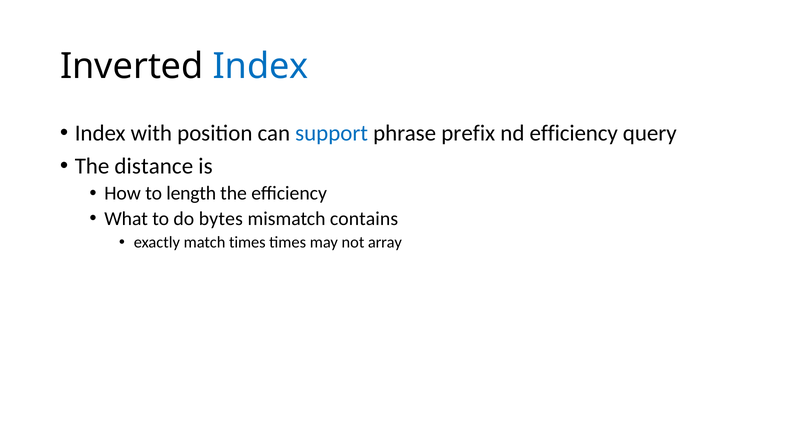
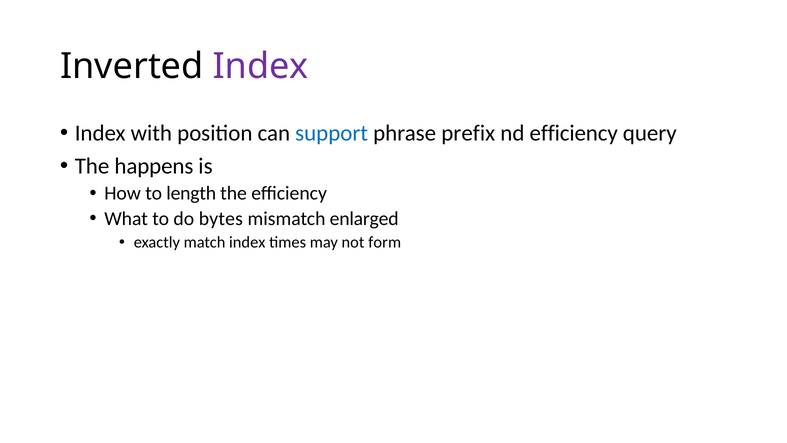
Index at (261, 66) colour: blue -> purple
distance: distance -> happens
contains: contains -> enlarged
match times: times -> index
array: array -> form
